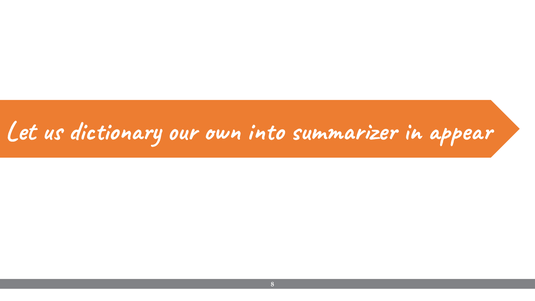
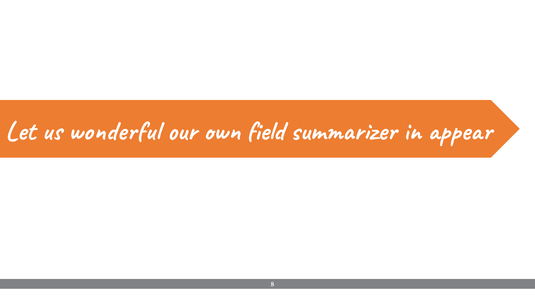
dictionary: dictionary -> wonderful
into: into -> field
